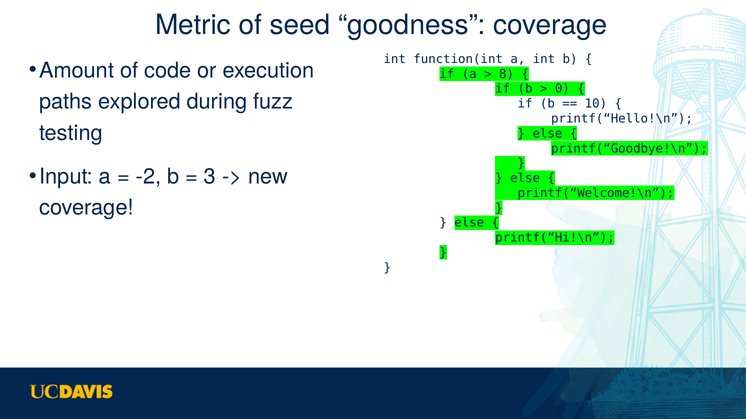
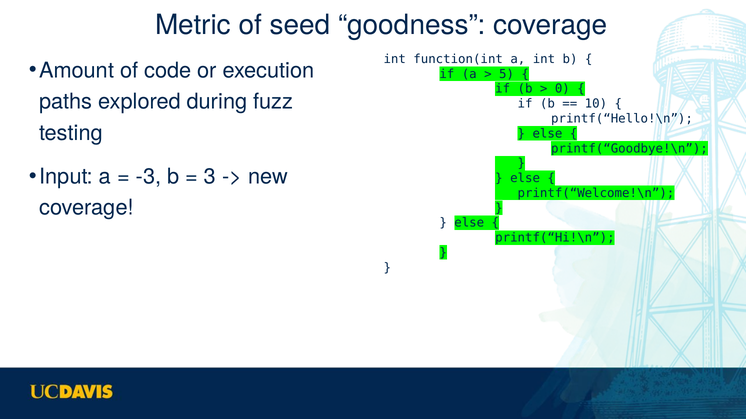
8: 8 -> 5
-2: -2 -> -3
